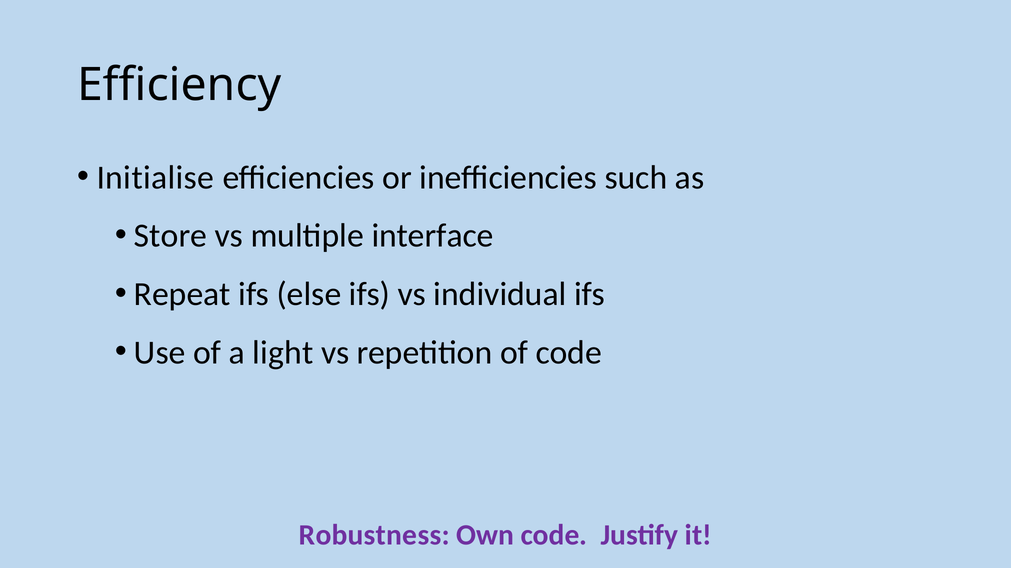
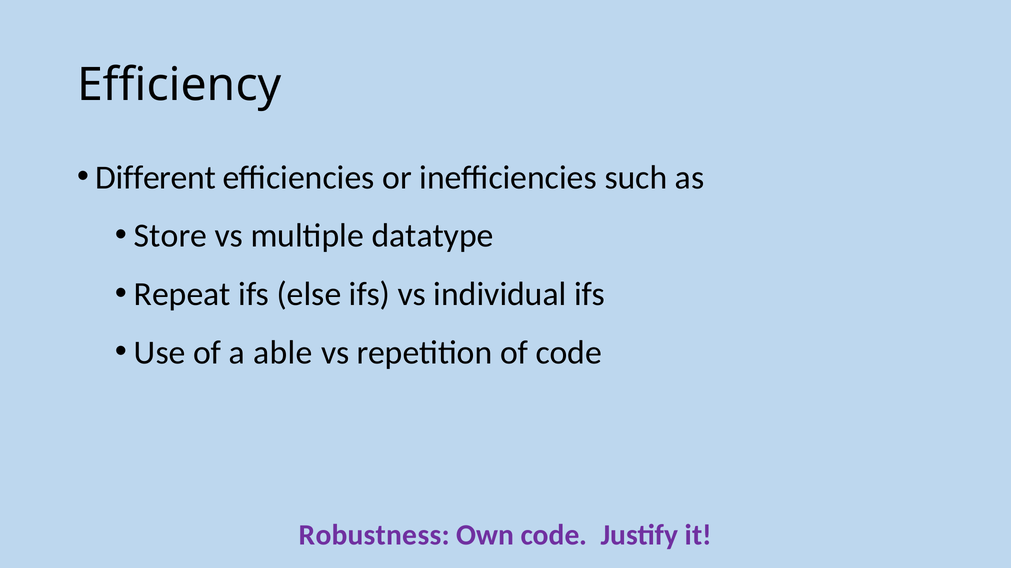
Initialise: Initialise -> Different
interface: interface -> datatype
light: light -> able
